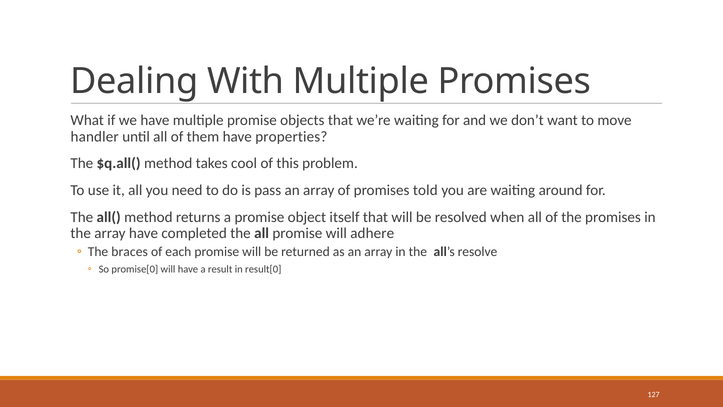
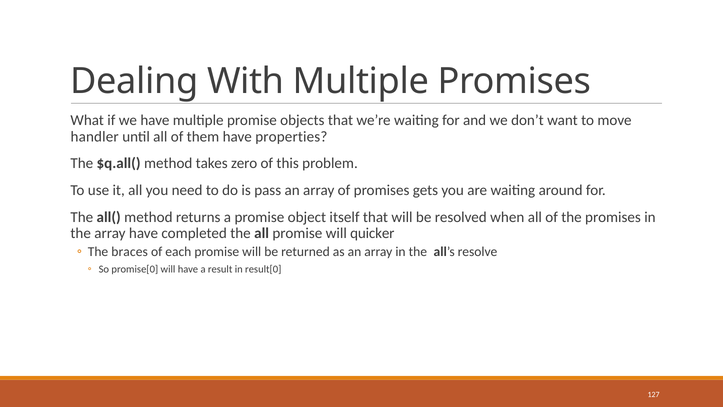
cool: cool -> zero
told: told -> gets
adhere: adhere -> quicker
